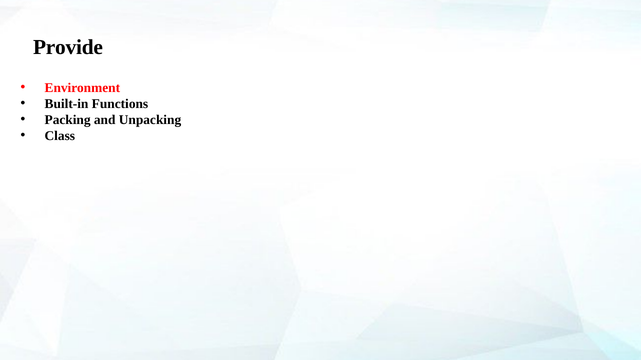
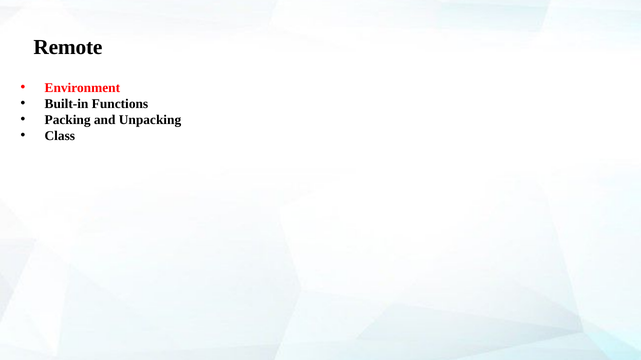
Provide: Provide -> Remote
